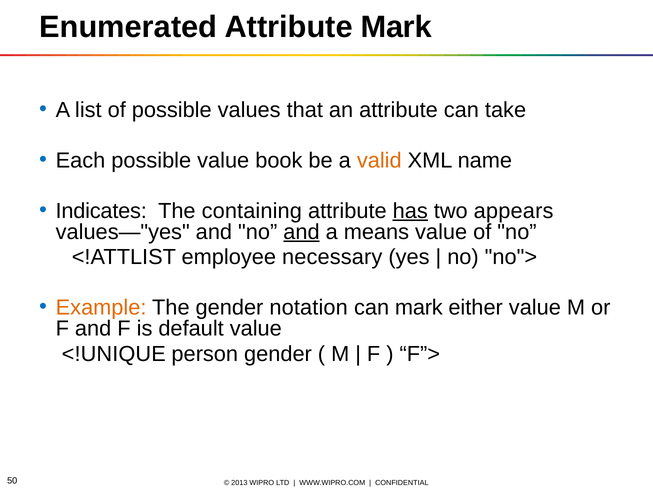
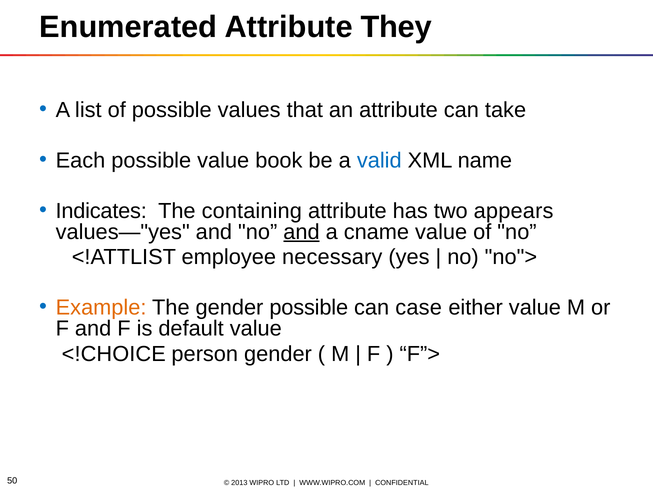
Attribute Mark: Mark -> They
valid colour: orange -> blue
has underline: present -> none
means: means -> cname
gender notation: notation -> possible
can mark: mark -> case
<!UNIQUE: <!UNIQUE -> <!CHOICE
